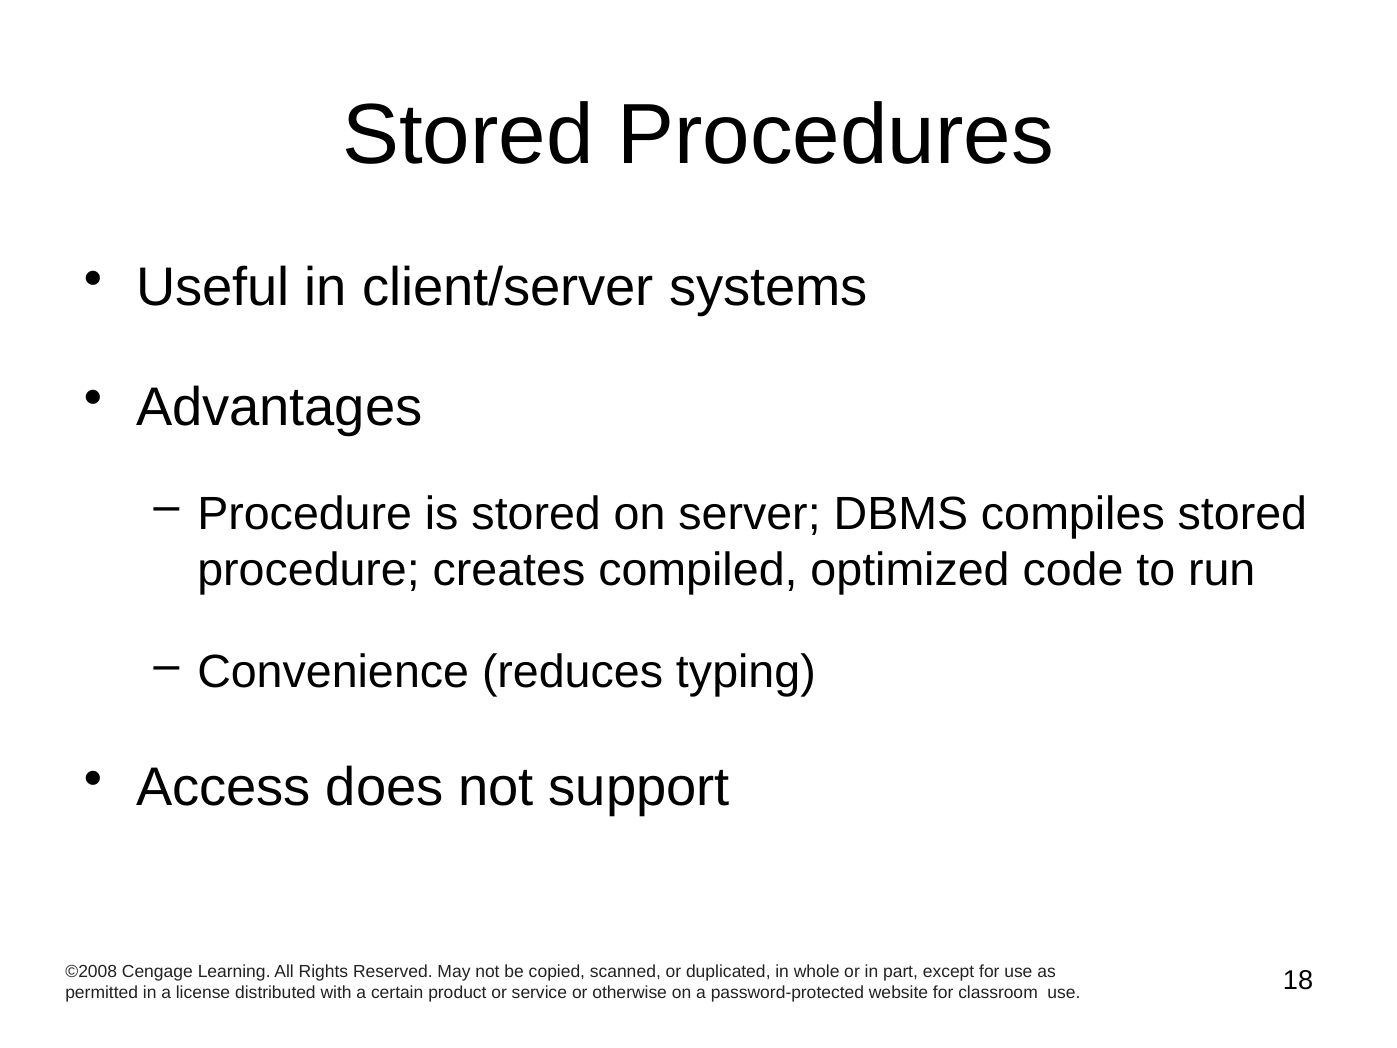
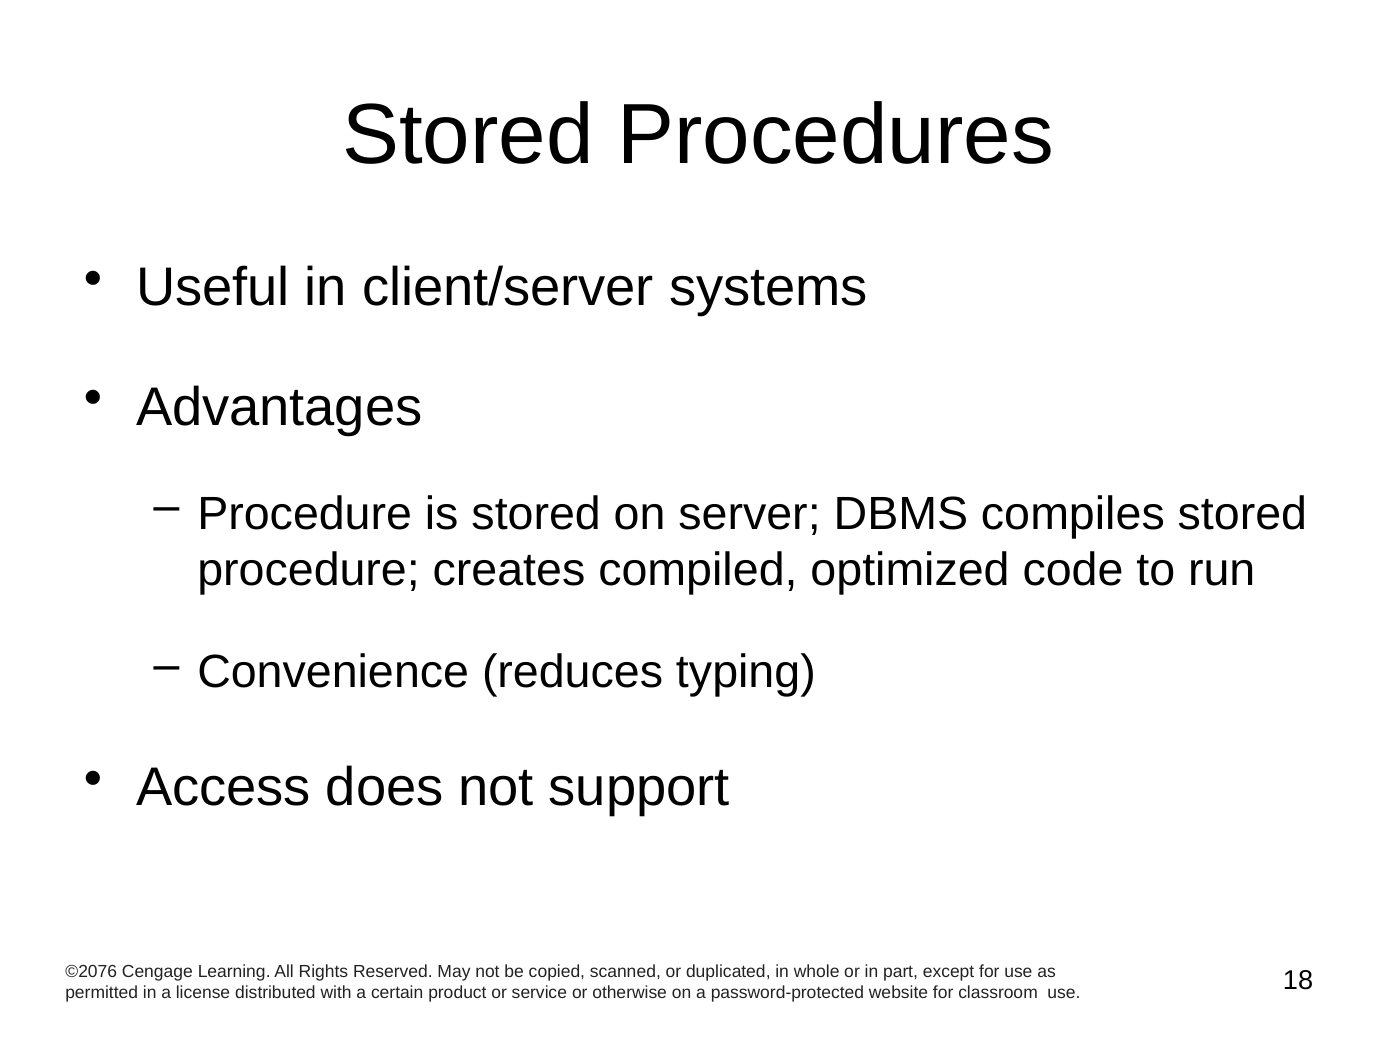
©2008: ©2008 -> ©2076
